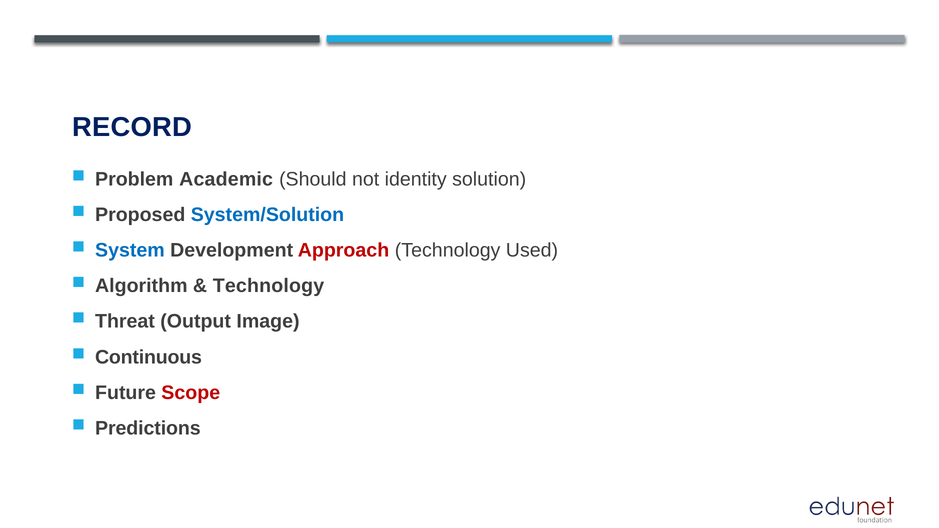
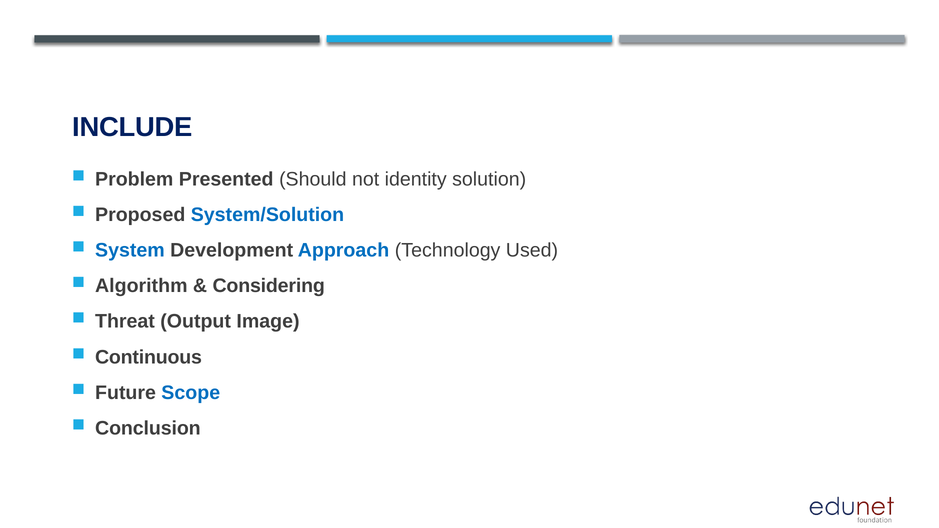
RECORD: RECORD -> INCLUDE
Academic: Academic -> Presented
Approach colour: red -> blue
Technology at (269, 286): Technology -> Considering
Scope colour: red -> blue
Predictions: Predictions -> Conclusion
